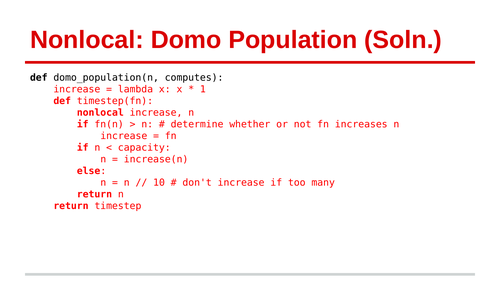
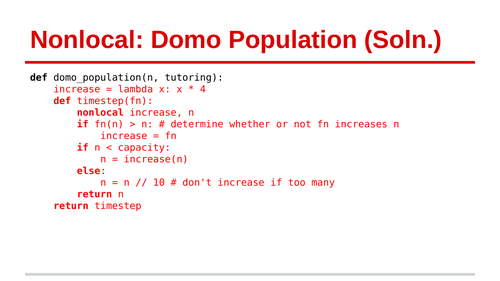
computes: computes -> tutoring
1: 1 -> 4
